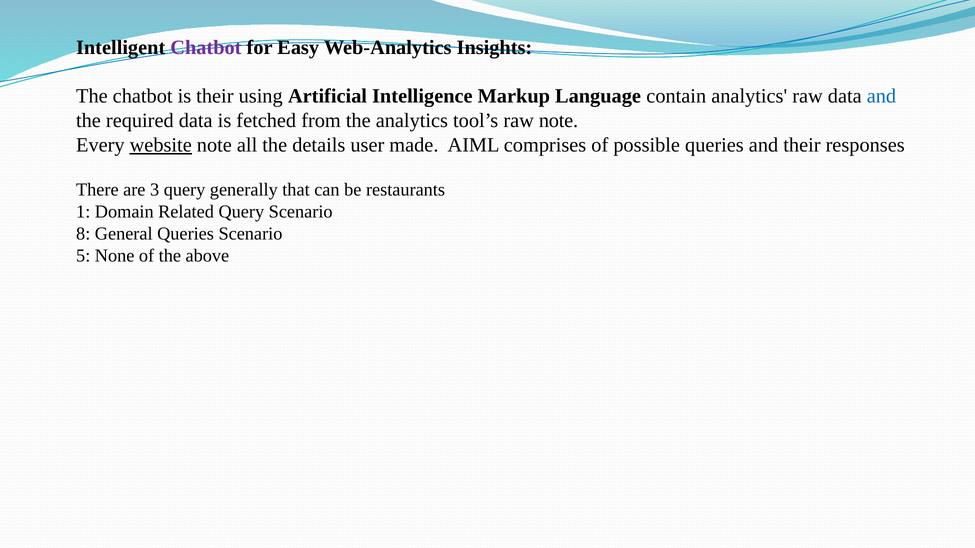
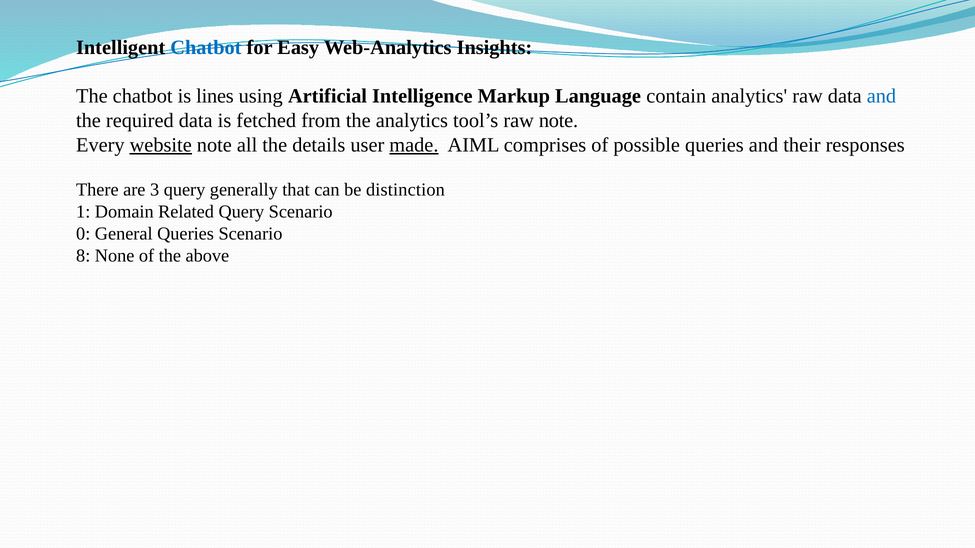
Chatbot at (206, 48) colour: purple -> blue
is their: their -> lines
made underline: none -> present
restaurants: restaurants -> distinction
8: 8 -> 0
5: 5 -> 8
